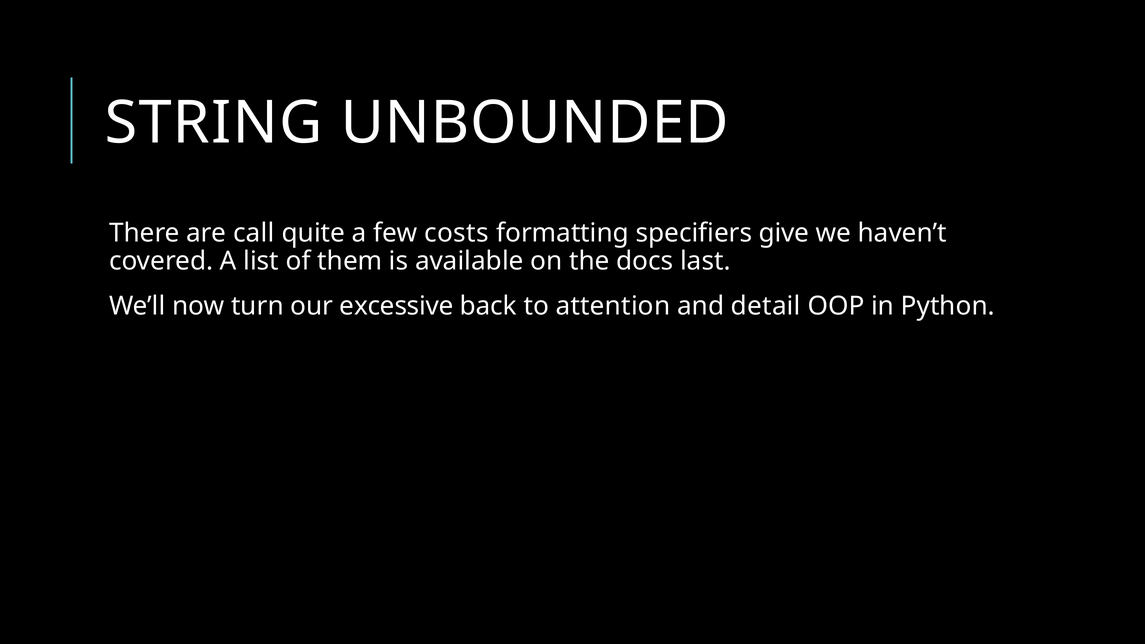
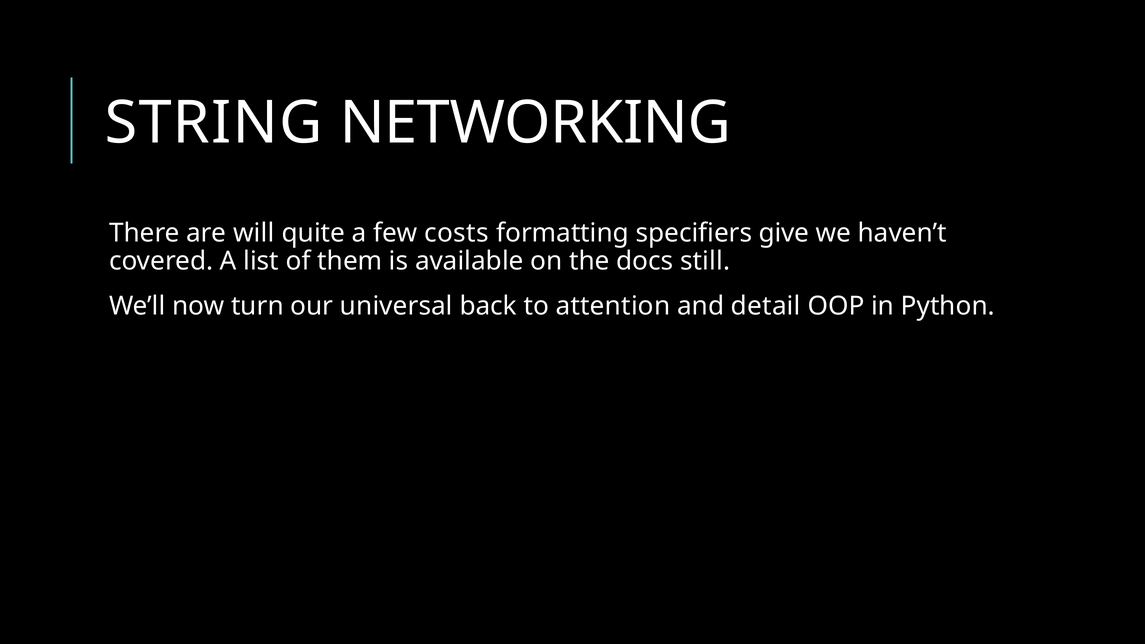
UNBOUNDED: UNBOUNDED -> NETWORKING
call: call -> will
last: last -> still
excessive: excessive -> universal
